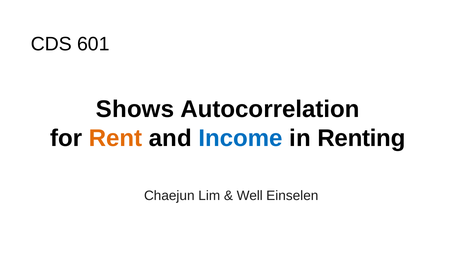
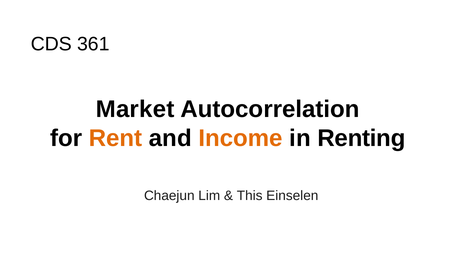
601: 601 -> 361
Shows: Shows -> Market
Income colour: blue -> orange
Well: Well -> This
